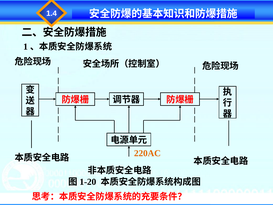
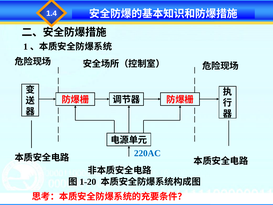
220AC colour: orange -> blue
